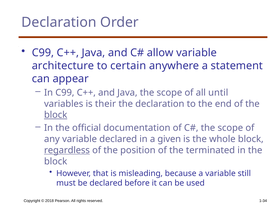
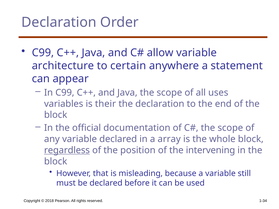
until: until -> uses
block at (56, 115) underline: present -> none
given: given -> array
terminated: terminated -> intervening
